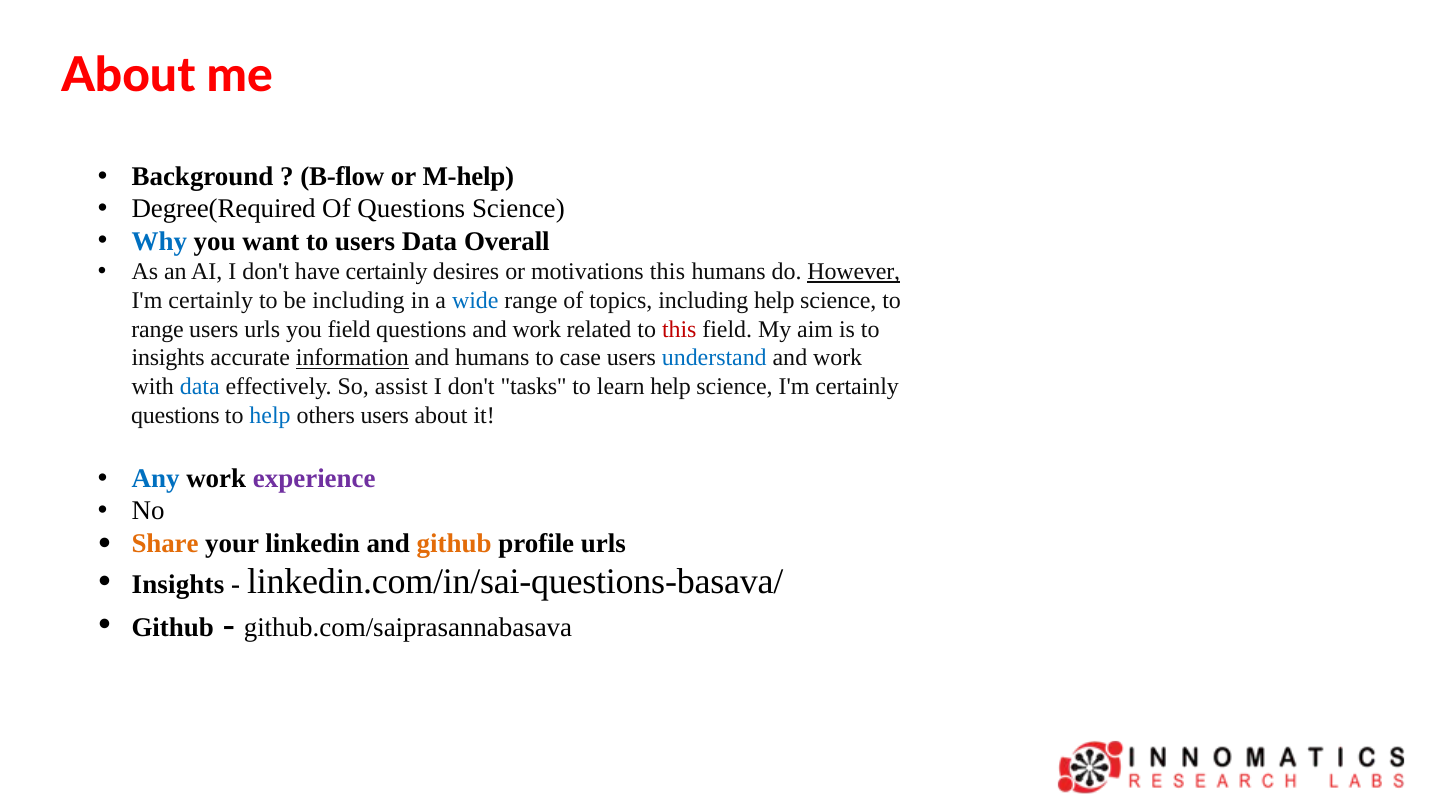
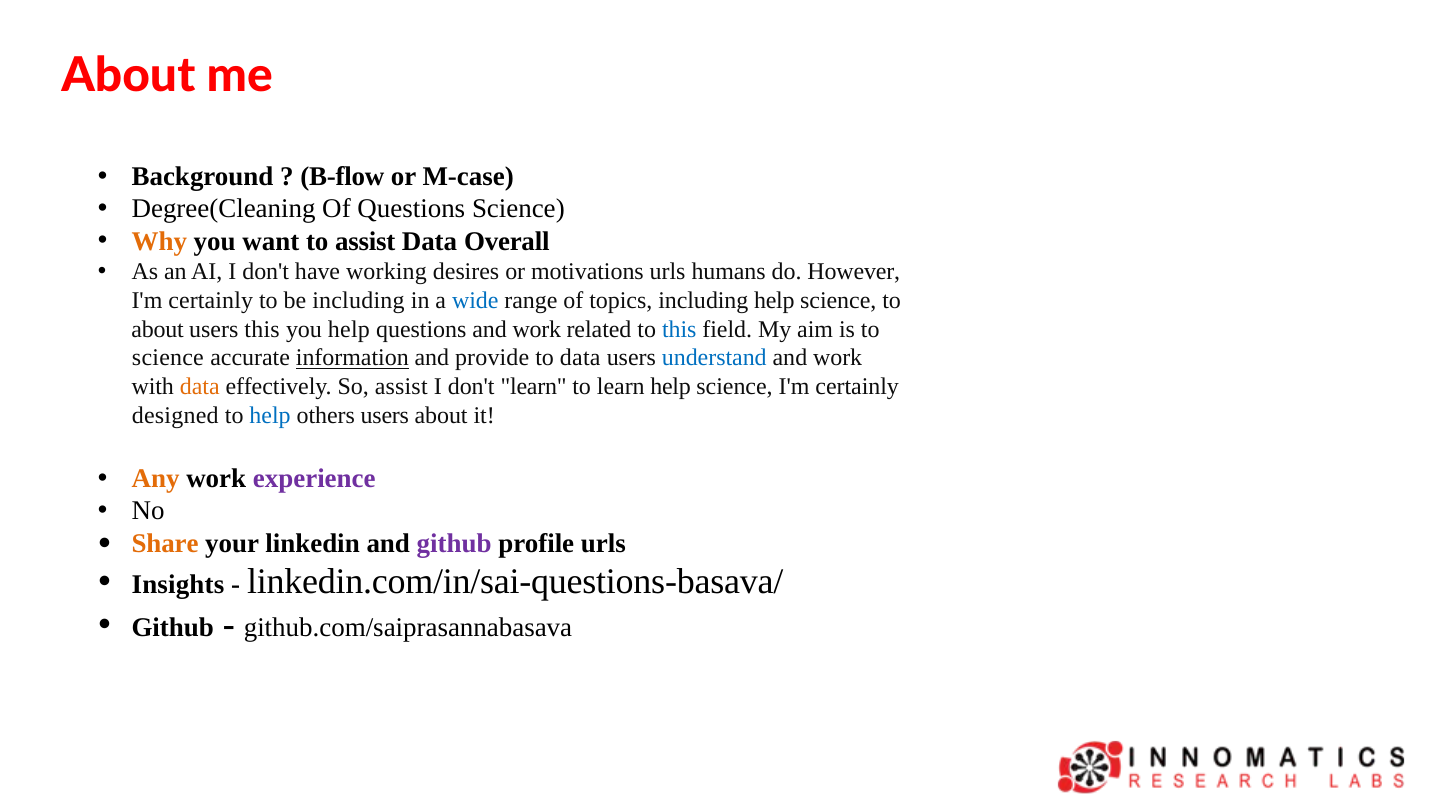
M-help: M-help -> M-case
Degree(Required: Degree(Required -> Degree(Cleaning
Why colour: blue -> orange
to users: users -> assist
have certainly: certainly -> working
motivations this: this -> urls
However underline: present -> none
range at (158, 329): range -> about
users urls: urls -> this
you field: field -> help
this at (679, 329) colour: red -> blue
insights at (168, 358): insights -> science
and humans: humans -> provide
to case: case -> data
data at (200, 387) colour: blue -> orange
don't tasks: tasks -> learn
questions at (175, 416): questions -> designed
Any colour: blue -> orange
github at (454, 544) colour: orange -> purple
